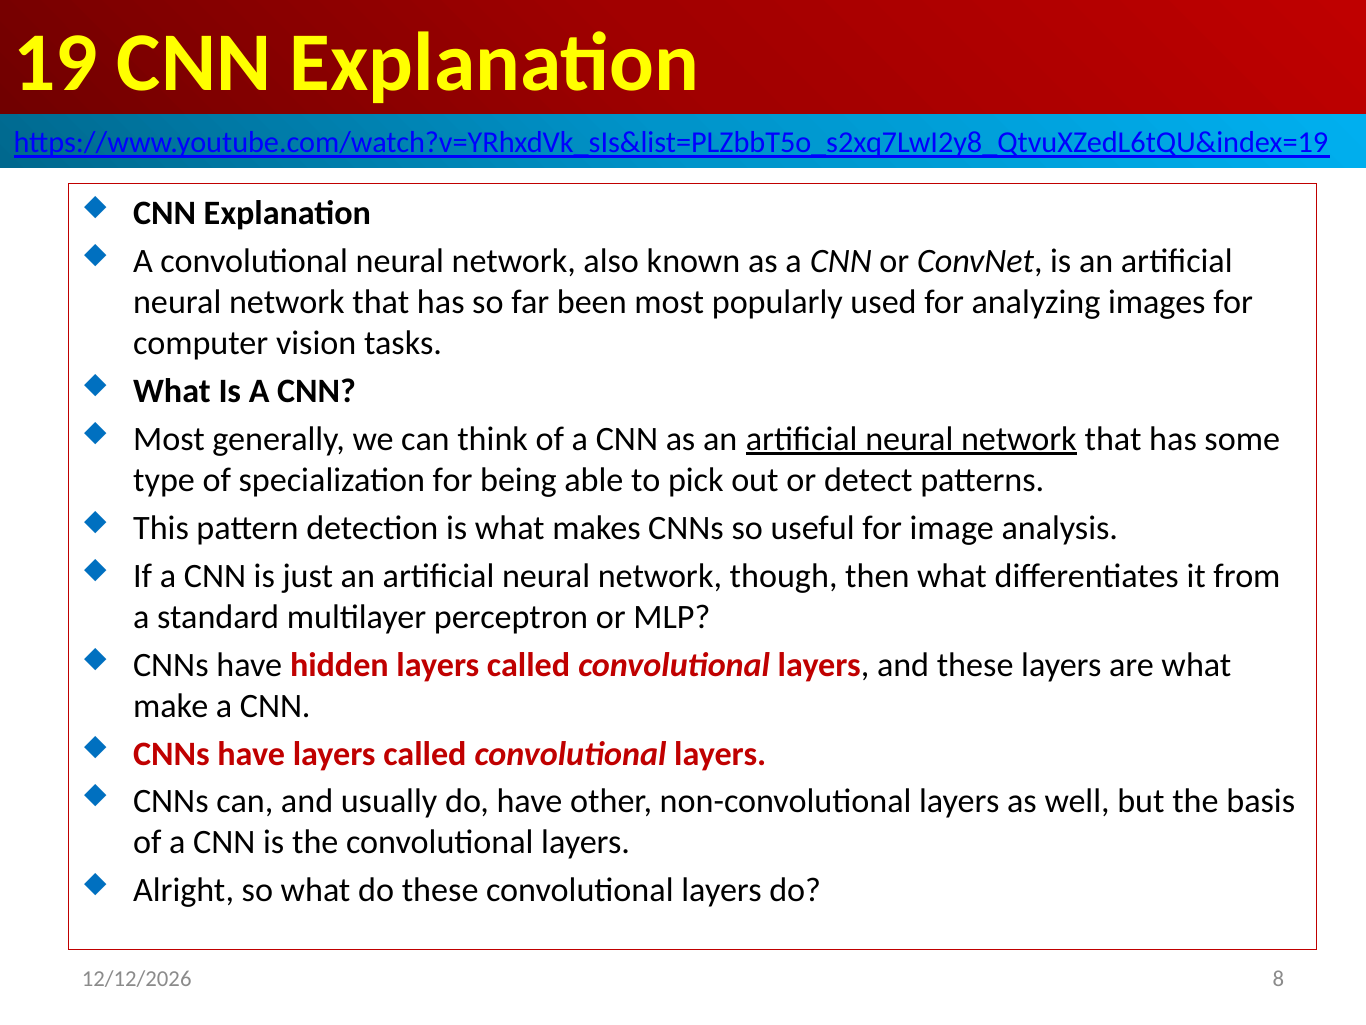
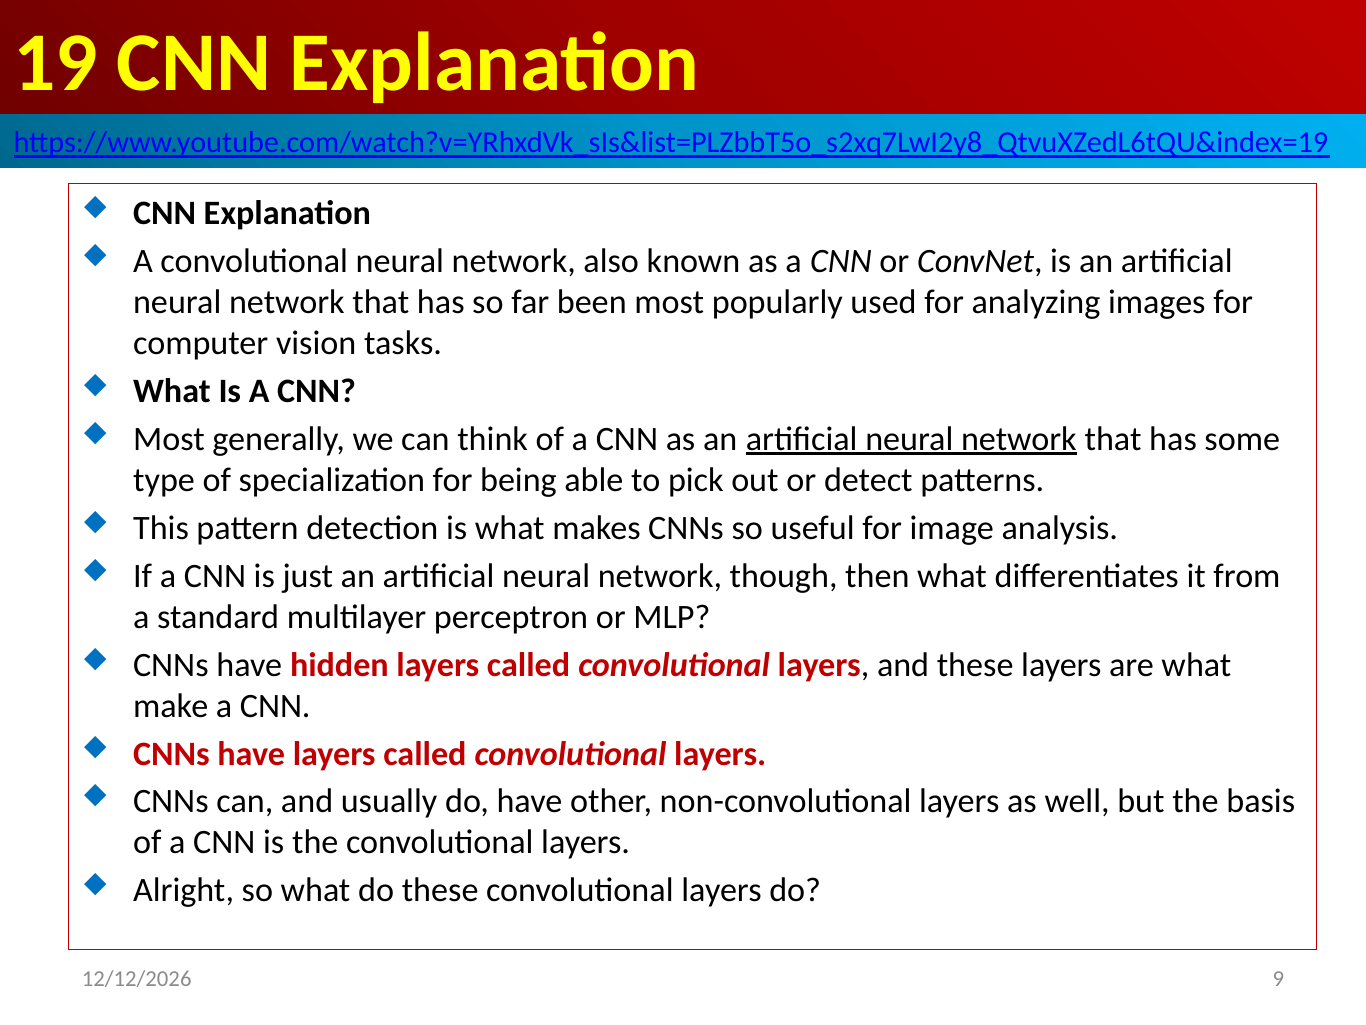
8: 8 -> 9
